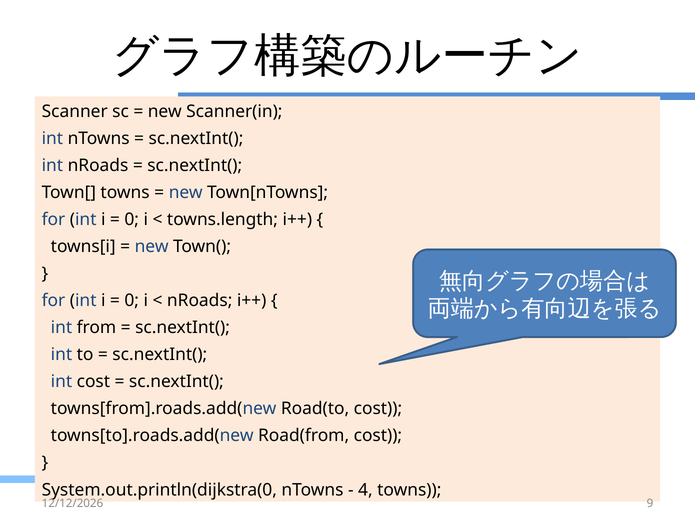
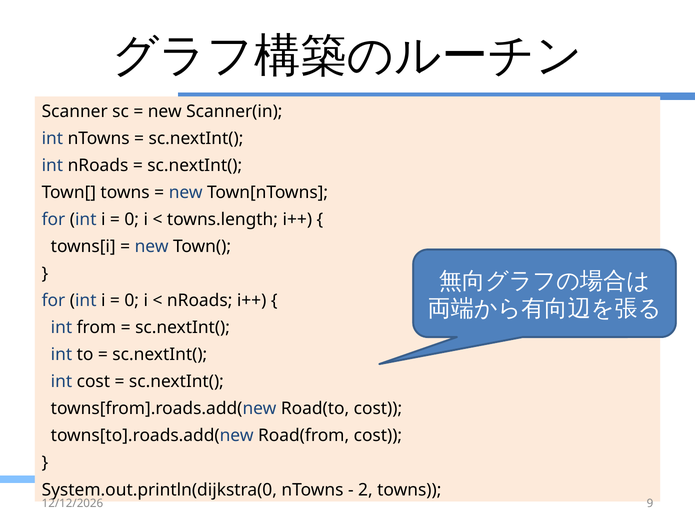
4: 4 -> 2
